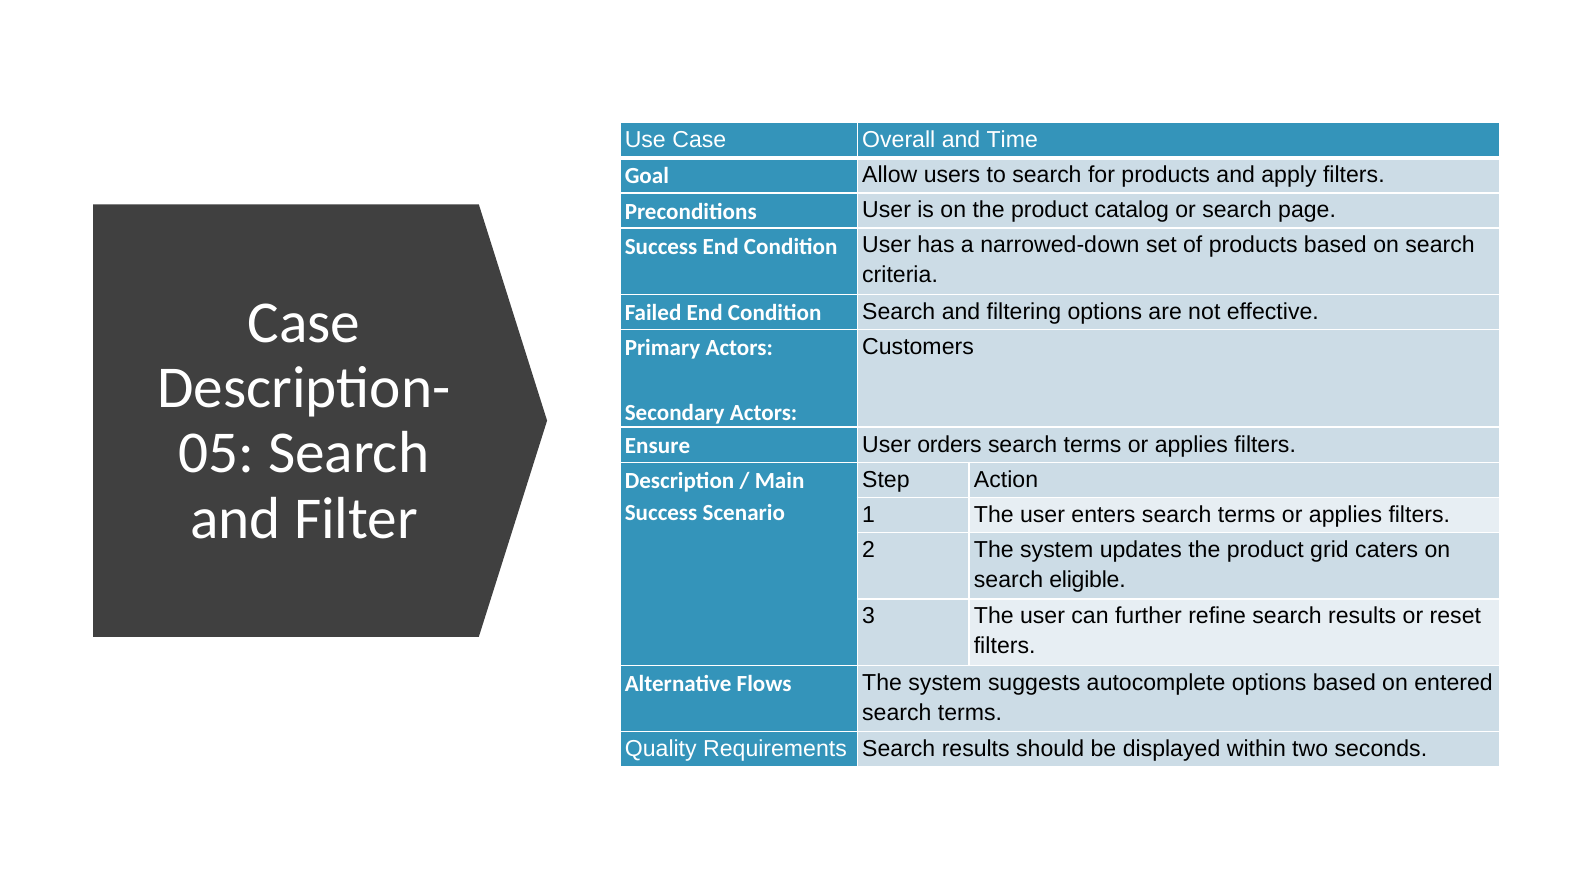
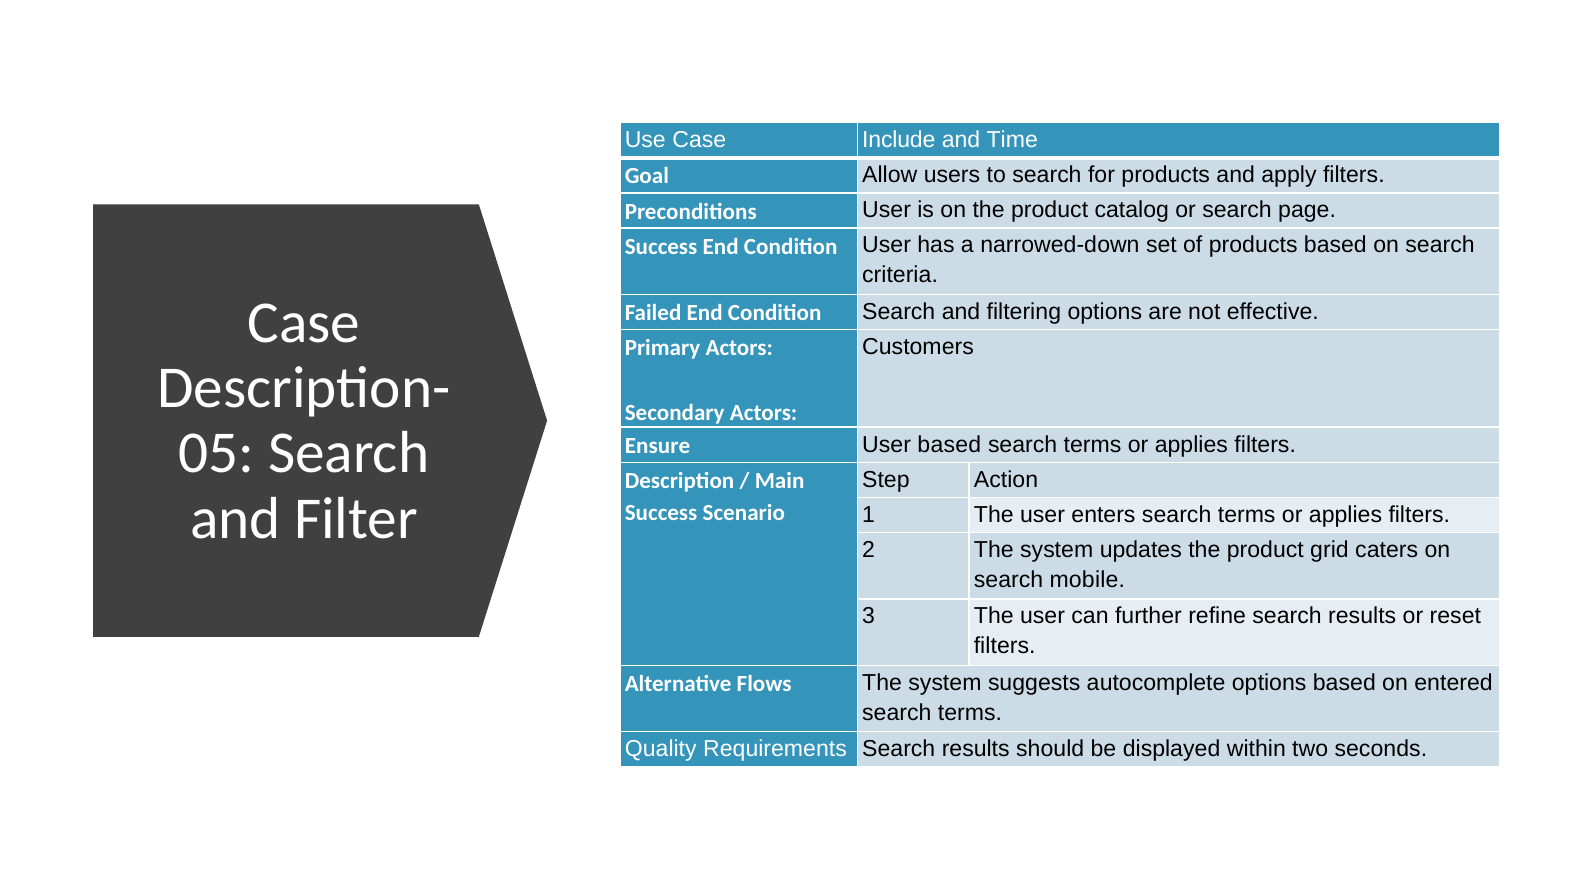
Overall: Overall -> Include
User orders: orders -> based
eligible: eligible -> mobile
